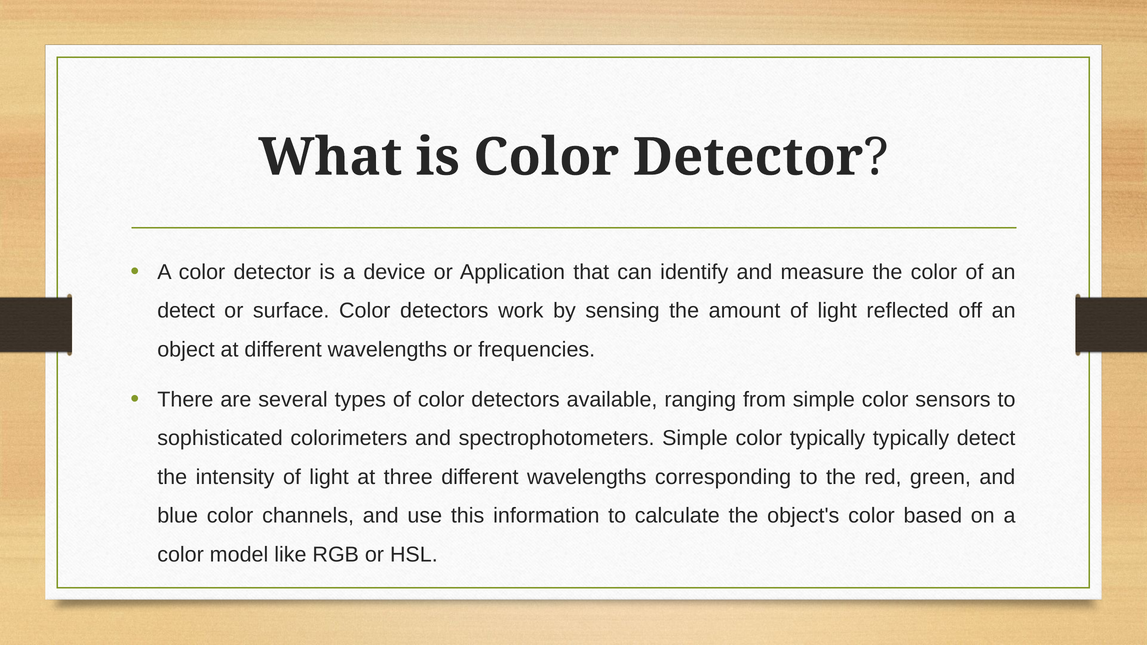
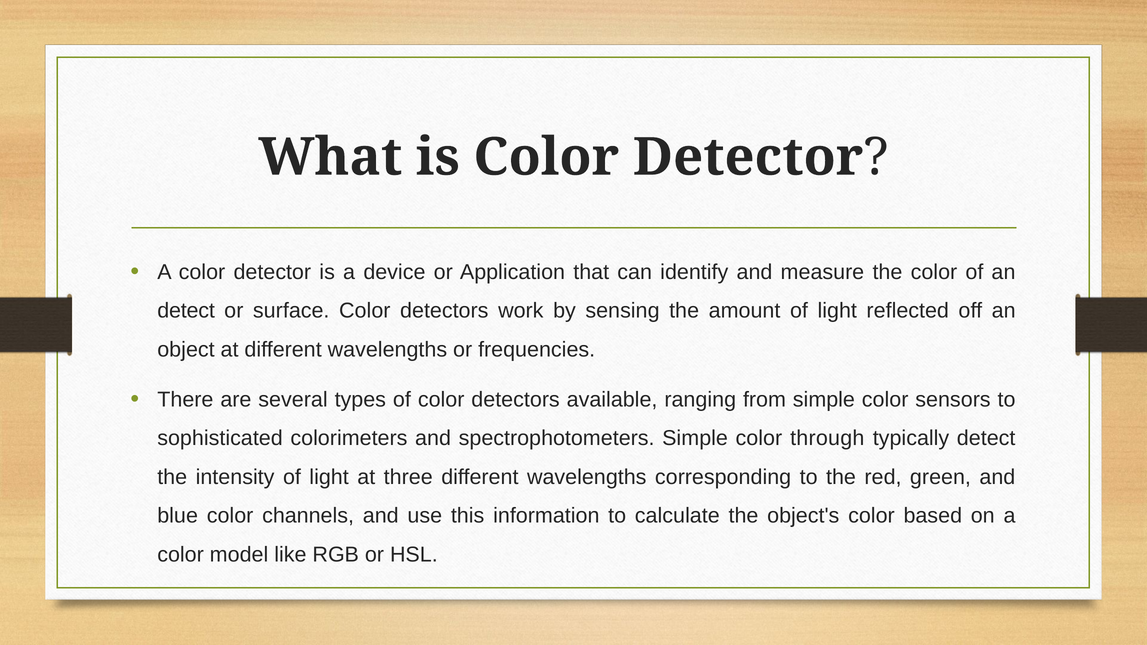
color typically: typically -> through
